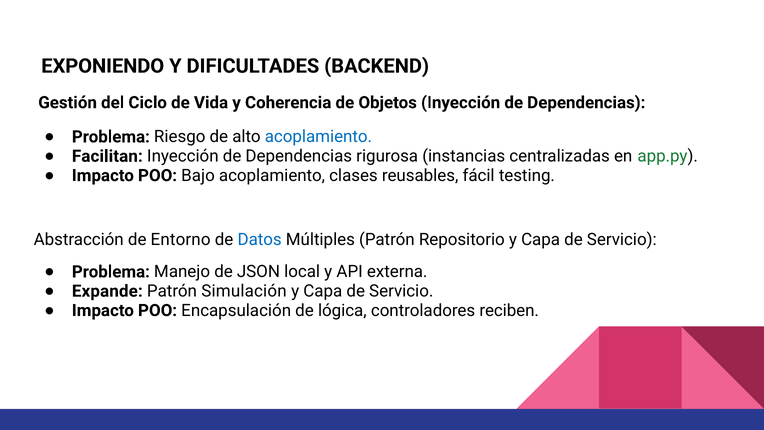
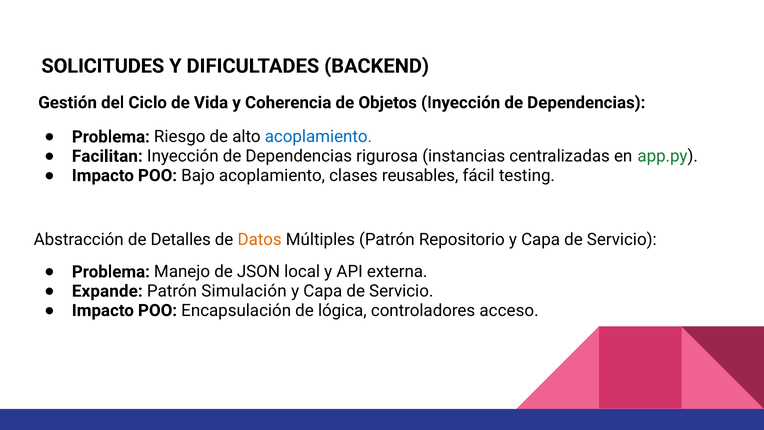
EXPONIENDO: EXPONIENDO -> SOLICITUDES
Entorno: Entorno -> Detalles
Datos colour: blue -> orange
reciben: reciben -> acceso
